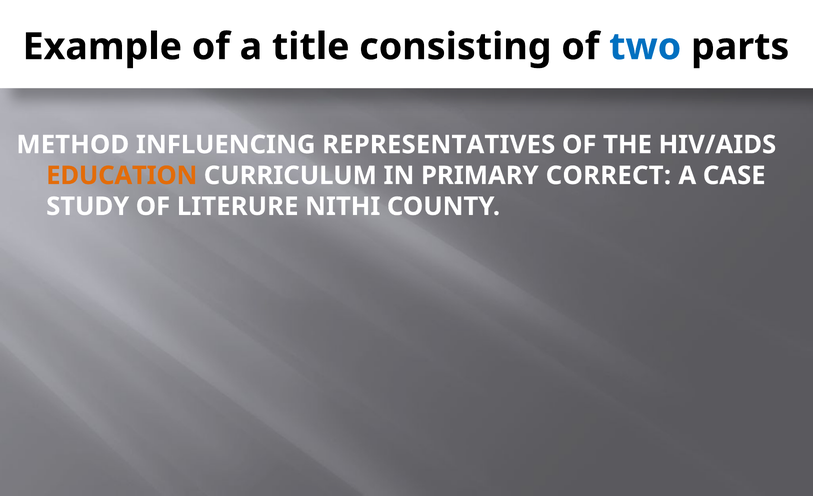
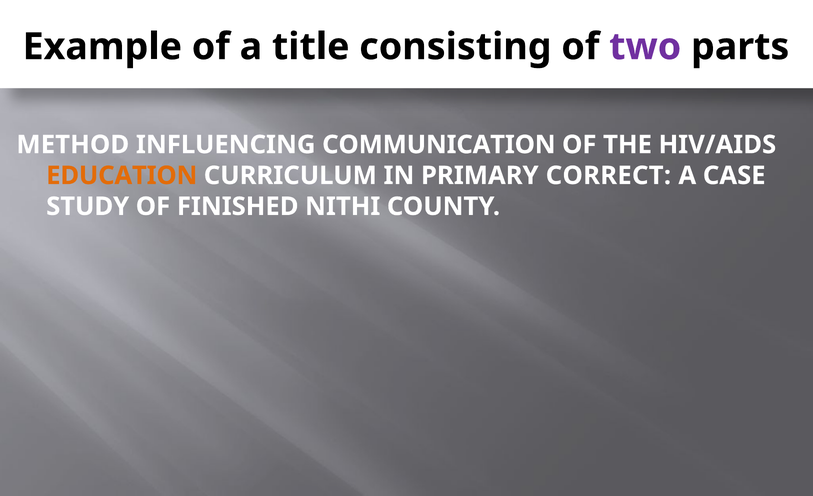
two colour: blue -> purple
REPRESENTATIVES: REPRESENTATIVES -> COMMUNICATION
LITERURE: LITERURE -> FINISHED
